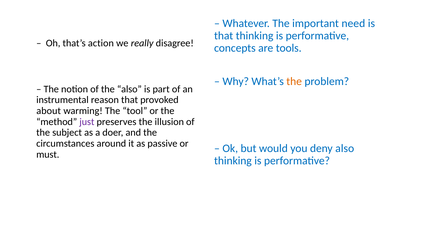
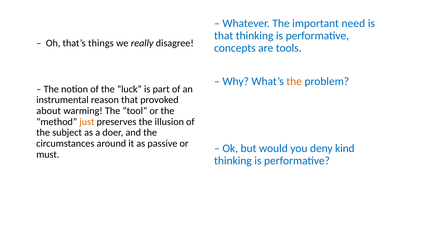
action: action -> things
the also: also -> luck
just colour: purple -> orange
deny also: also -> kind
